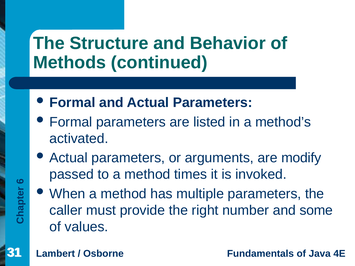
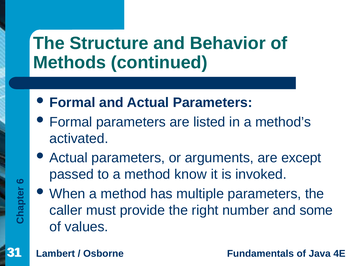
modify: modify -> except
times: times -> know
